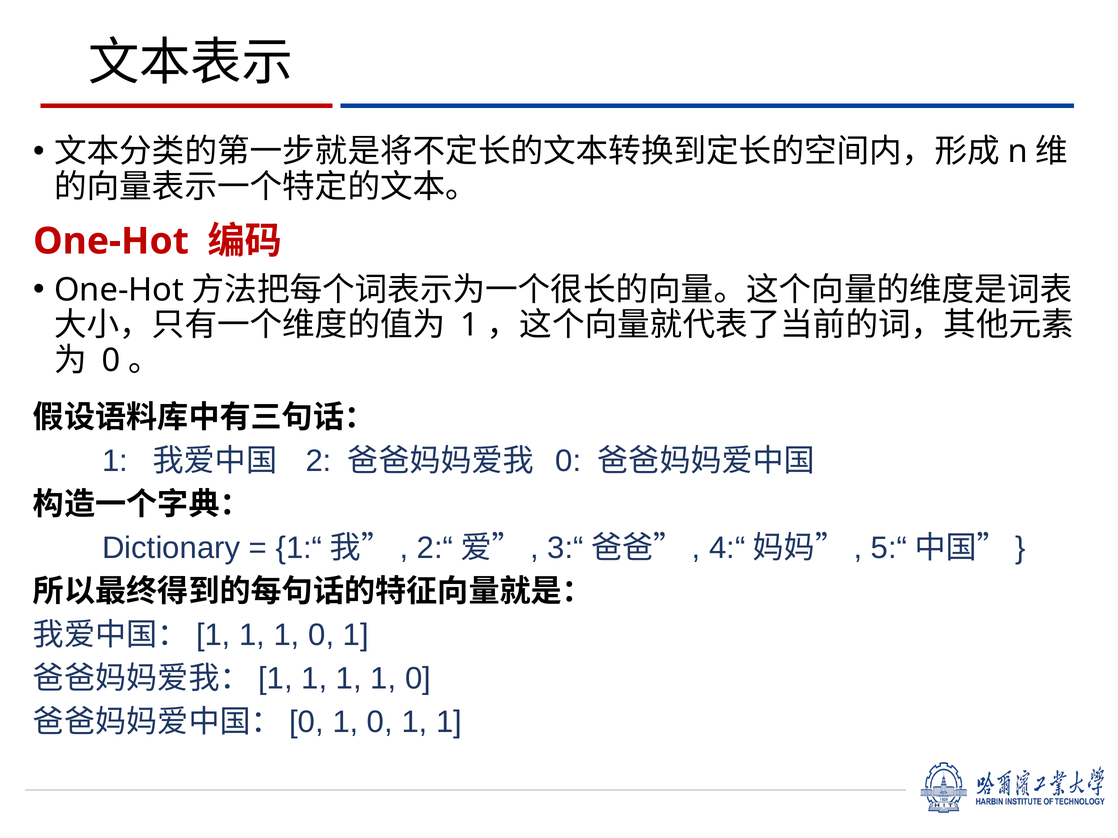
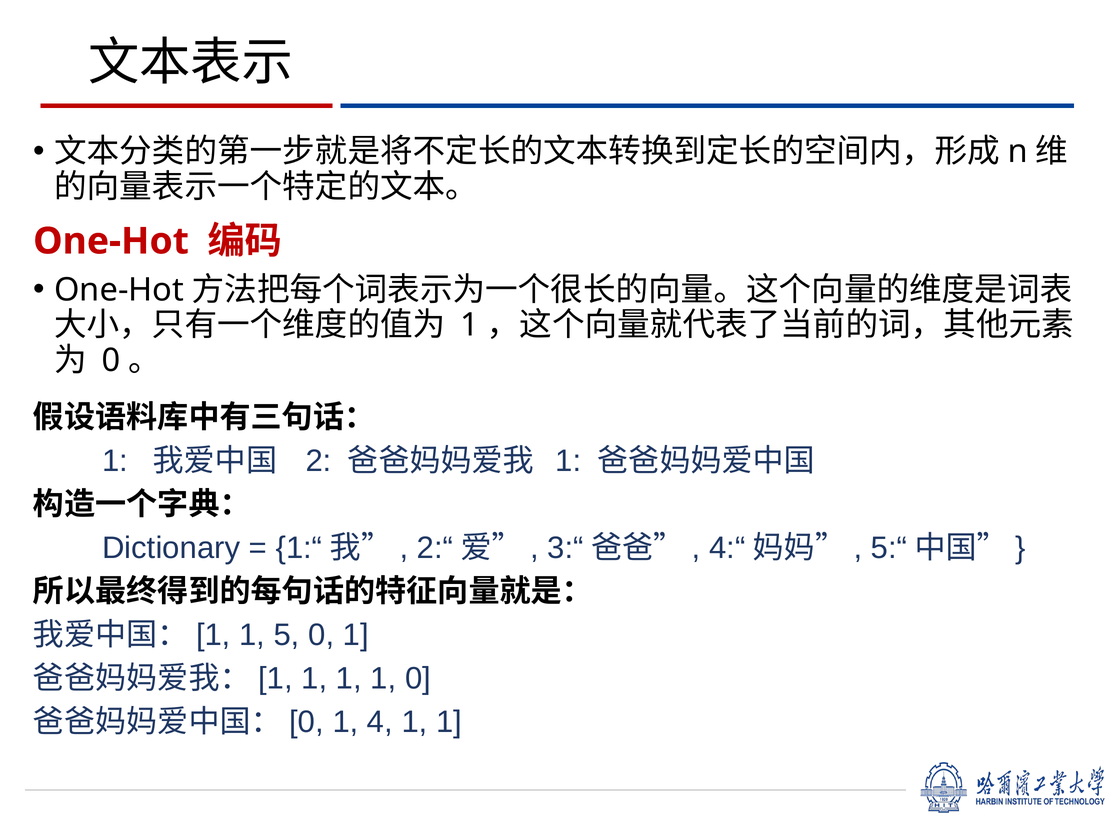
0 at (568, 461): 0 -> 1
1 at (287, 635): 1 -> 5
0 at (380, 722): 0 -> 4
